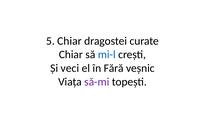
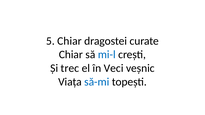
veci: veci -> trec
Fără: Fără -> Veci
să-mi colour: purple -> blue
